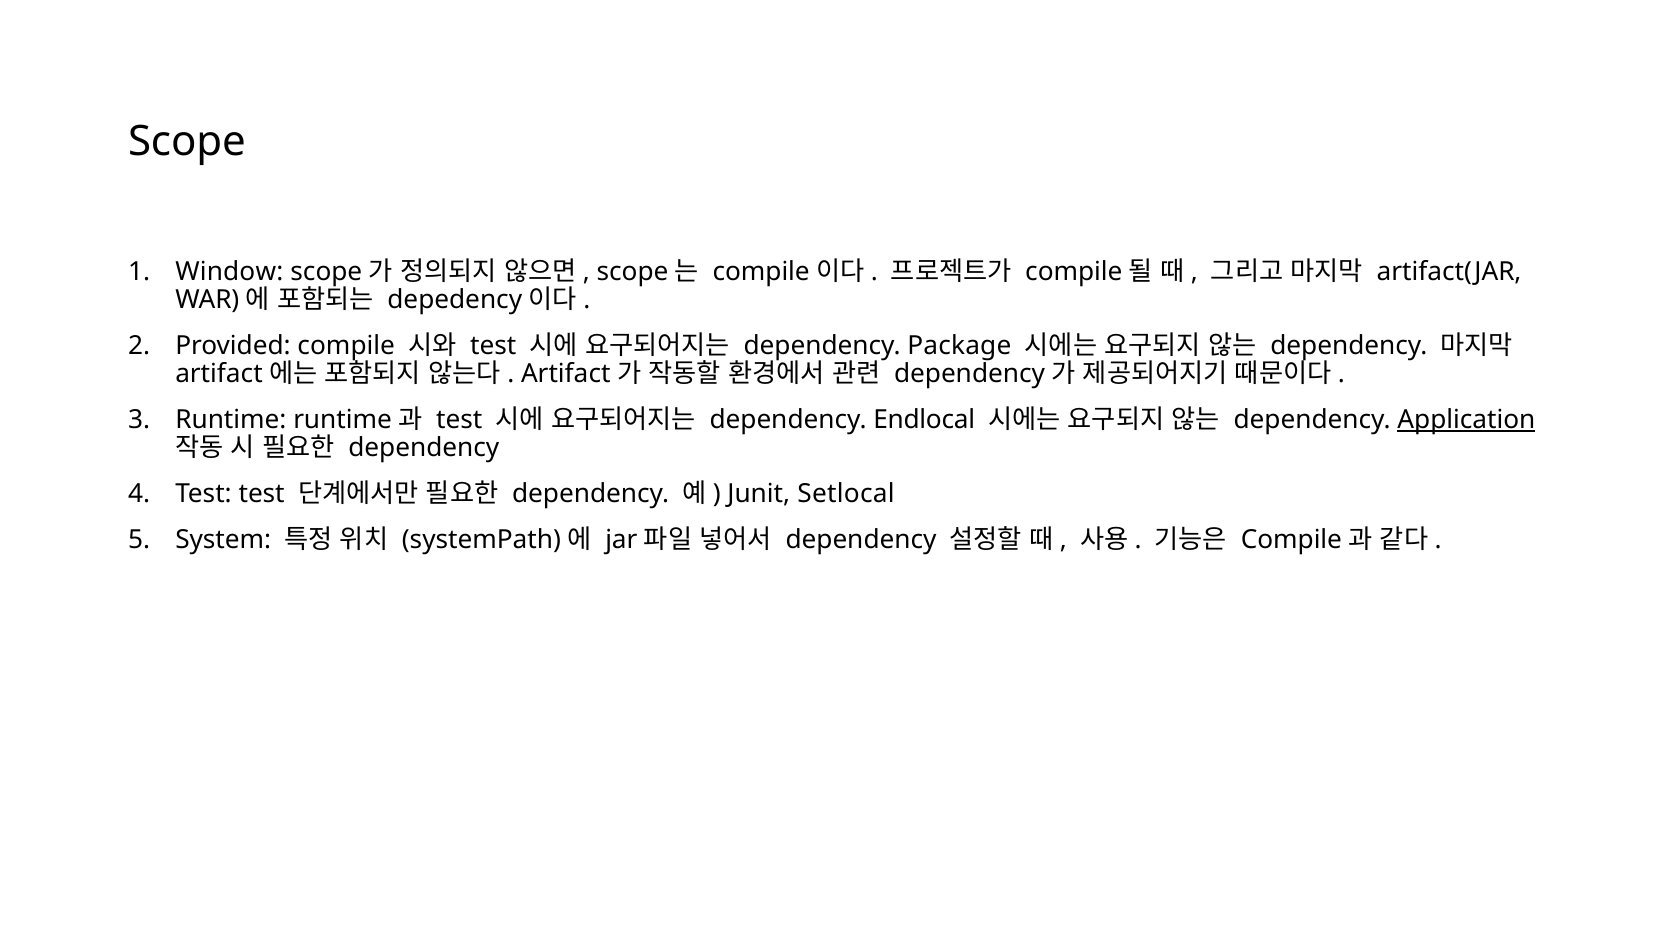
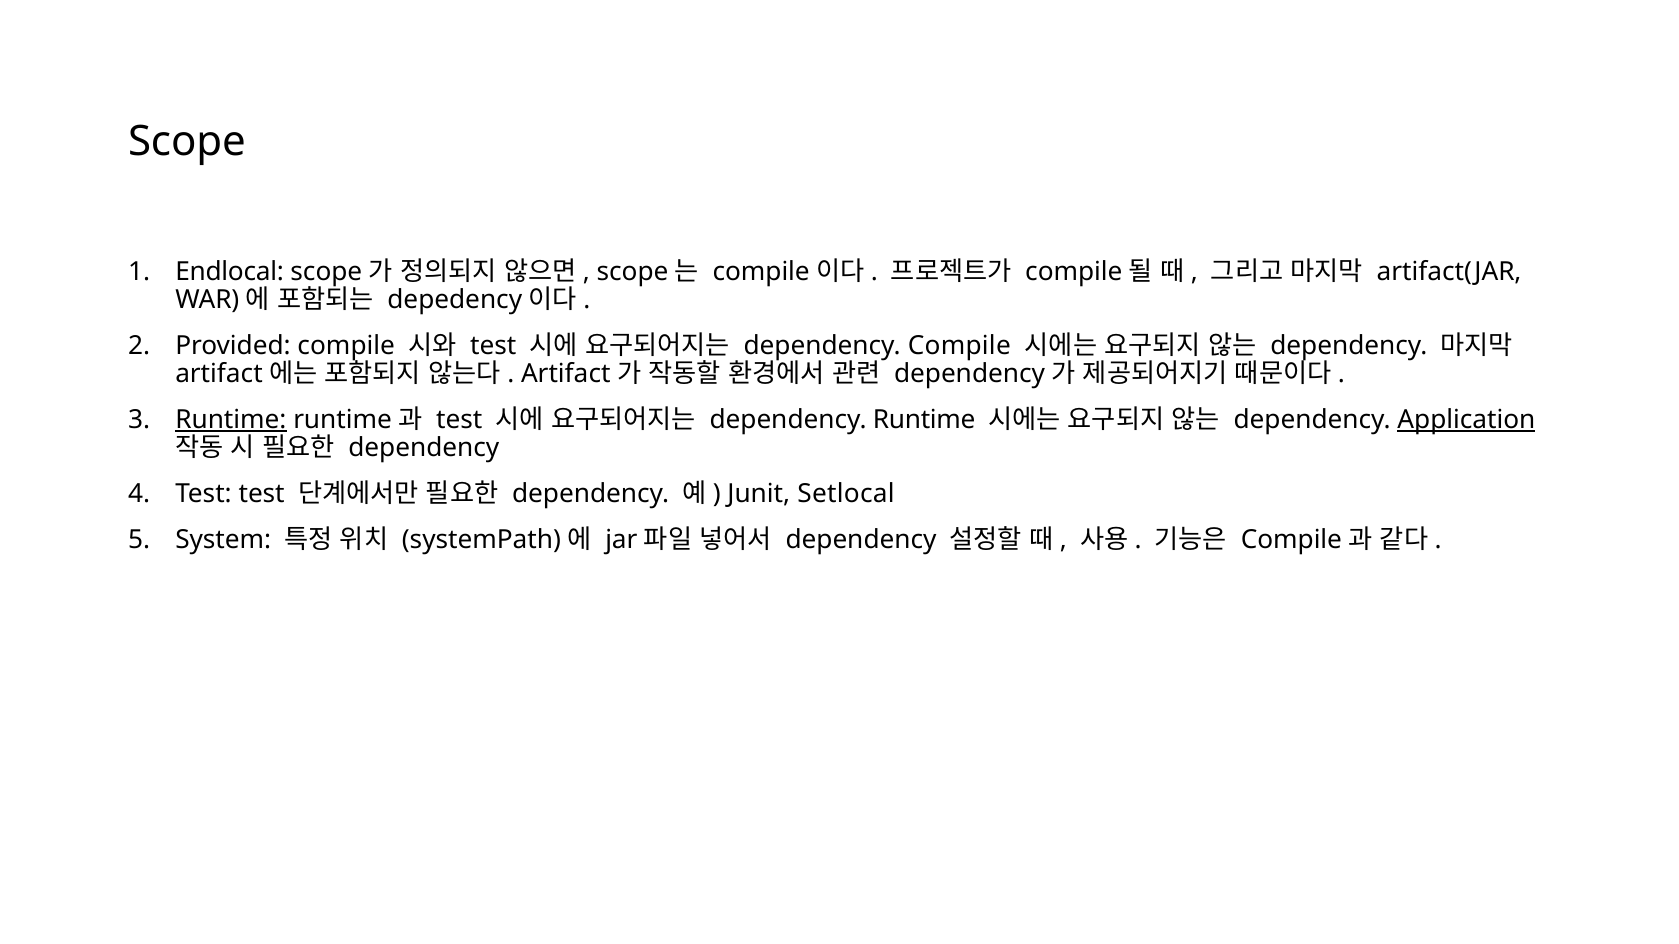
Window: Window -> Endlocal
dependency Package: Package -> Compile
Runtime at (231, 420) underline: none -> present
dependency Endlocal: Endlocal -> Runtime
